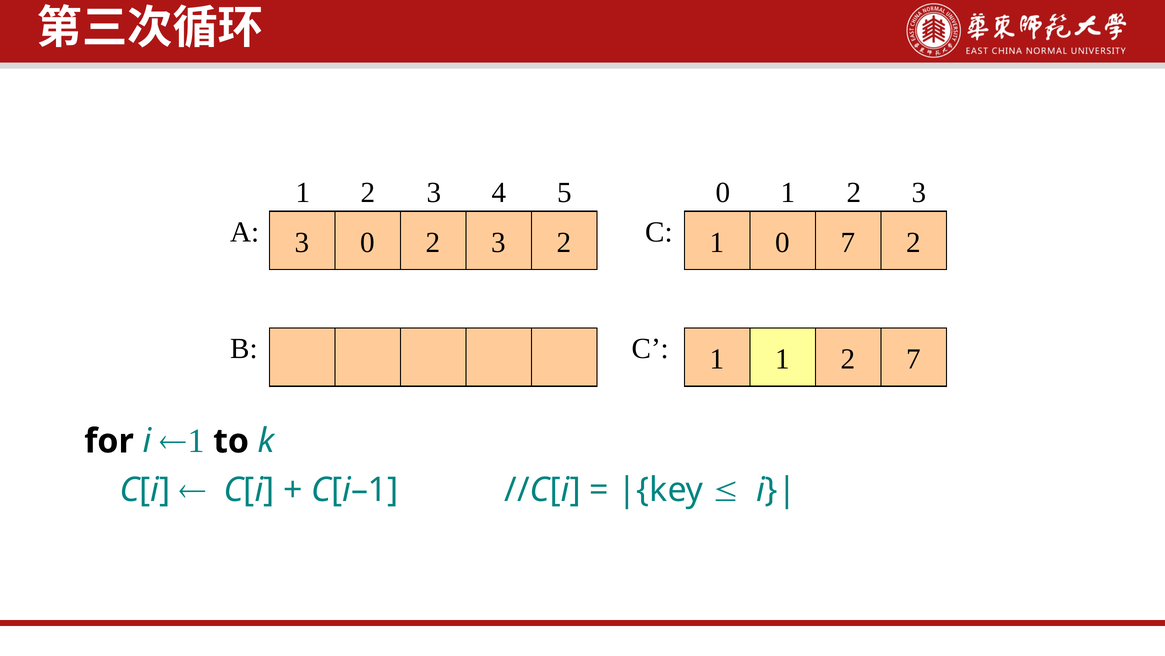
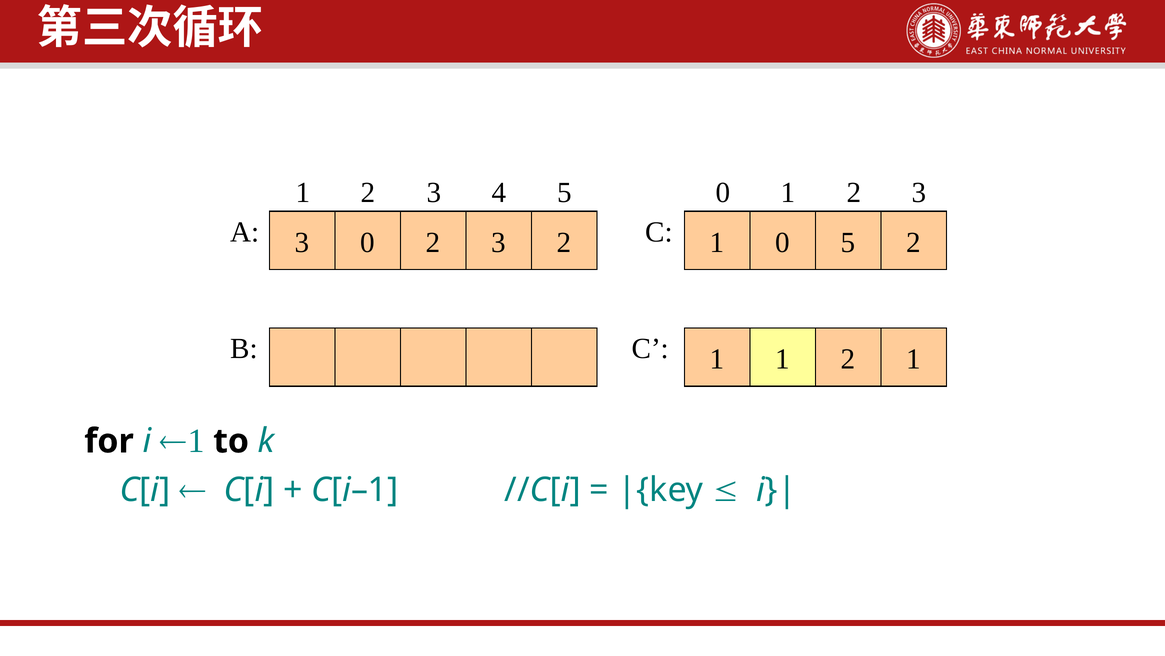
0 7: 7 -> 5
2 7: 7 -> 1
